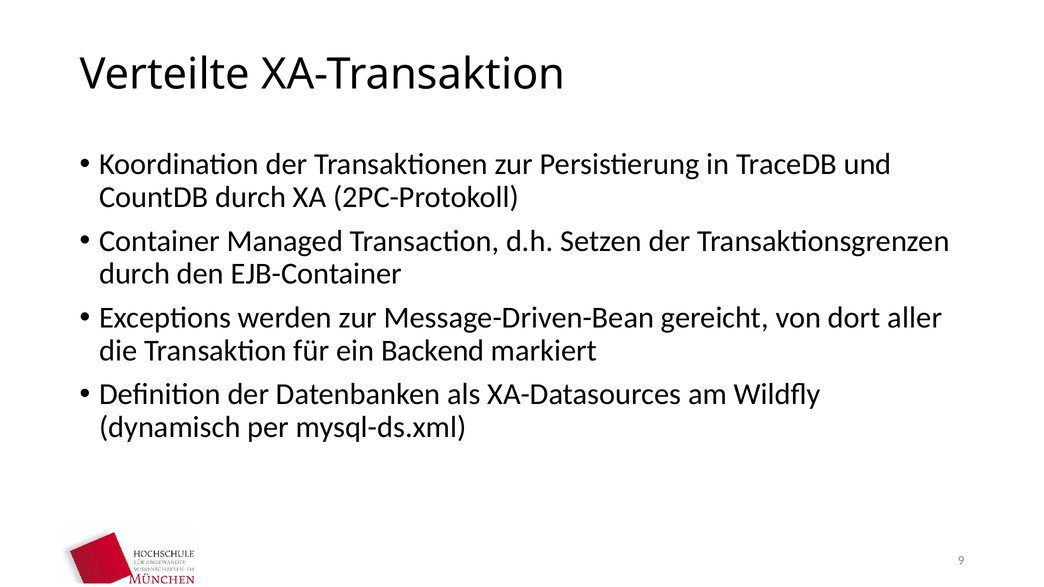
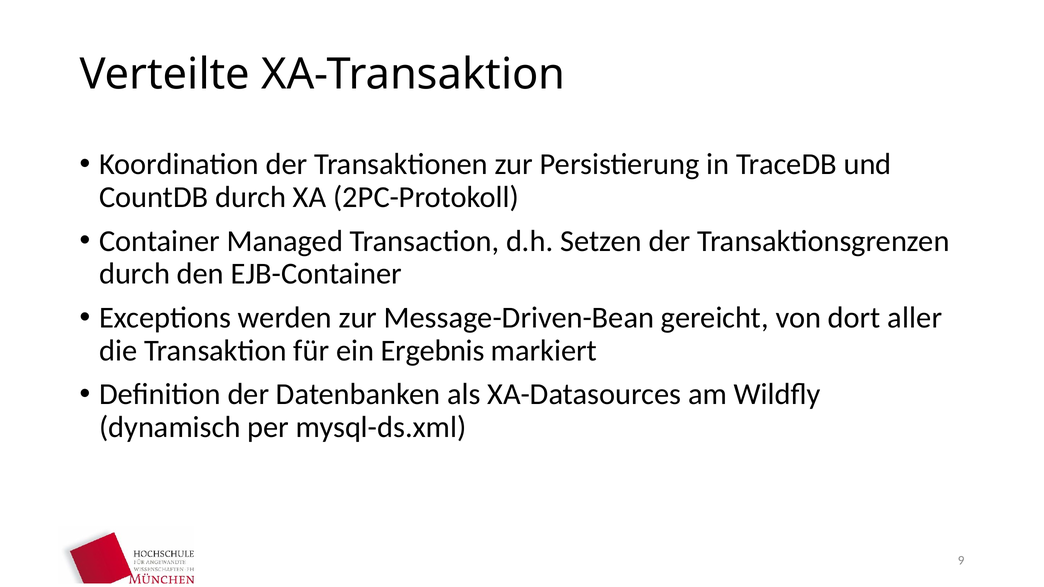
Backend: Backend -> Ergebnis
